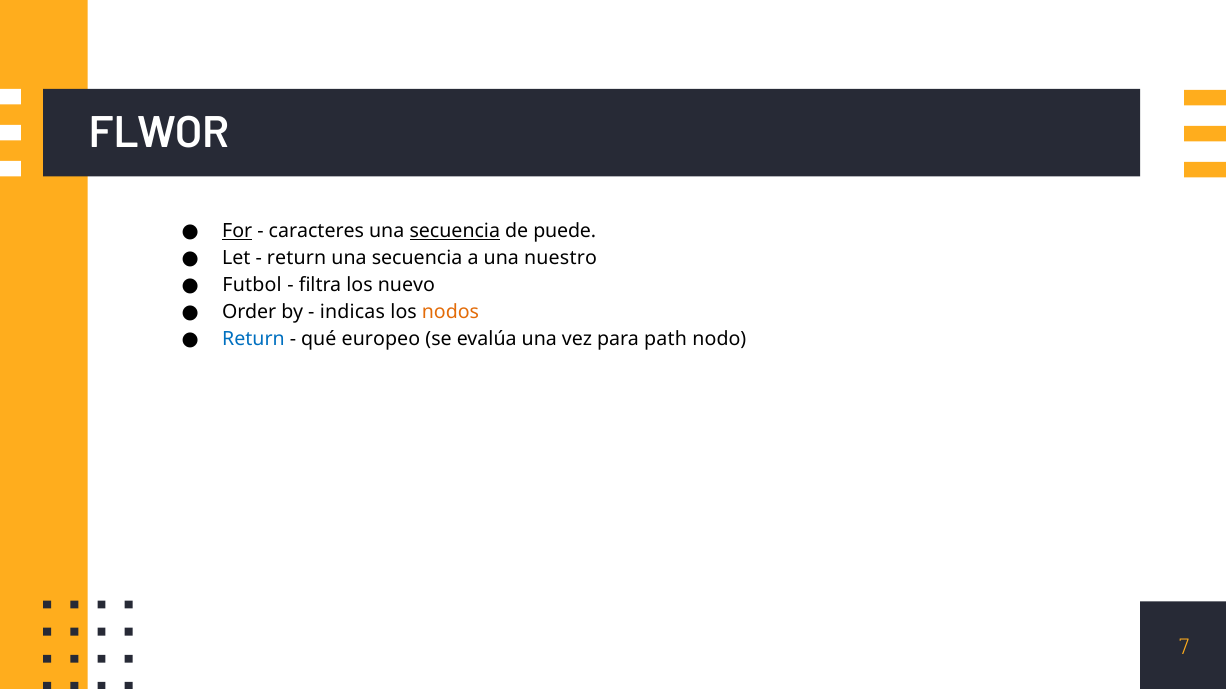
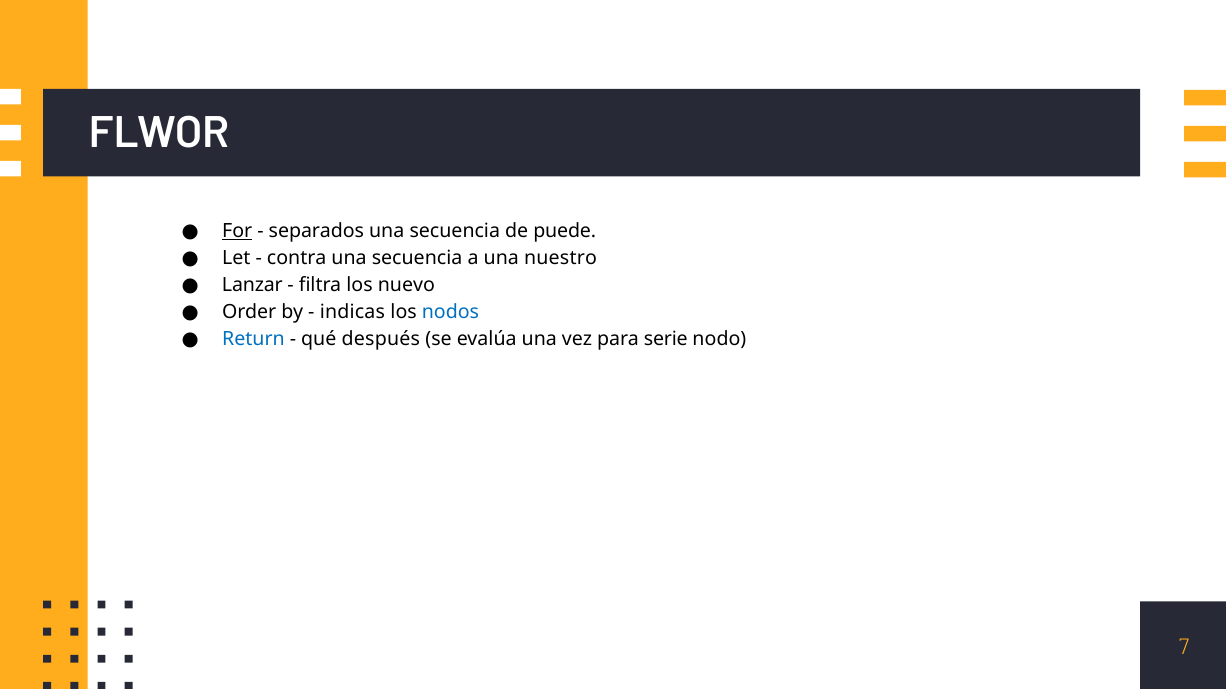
caracteres: caracteres -> separados
secuencia at (455, 231) underline: present -> none
return at (297, 258): return -> contra
Futbol: Futbol -> Lanzar
nodos colour: orange -> blue
europeo: europeo -> después
path: path -> serie
